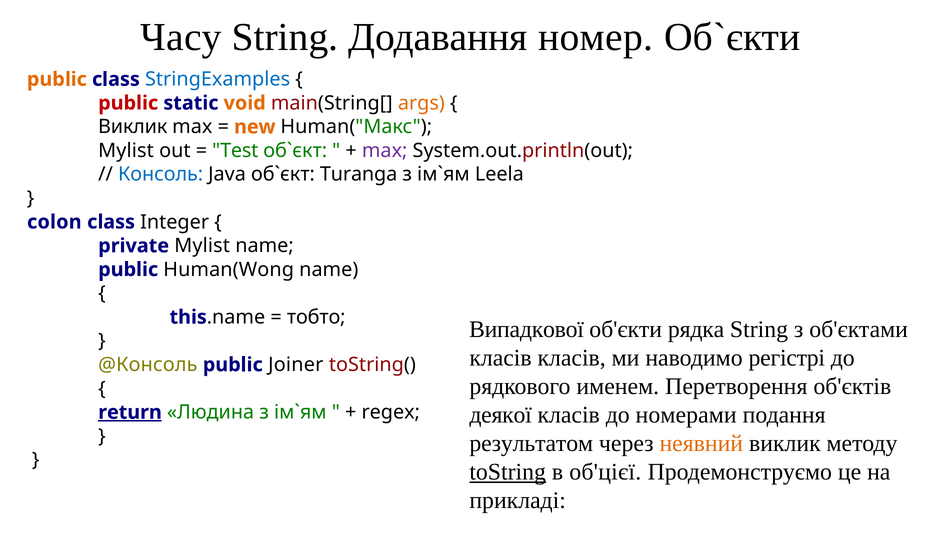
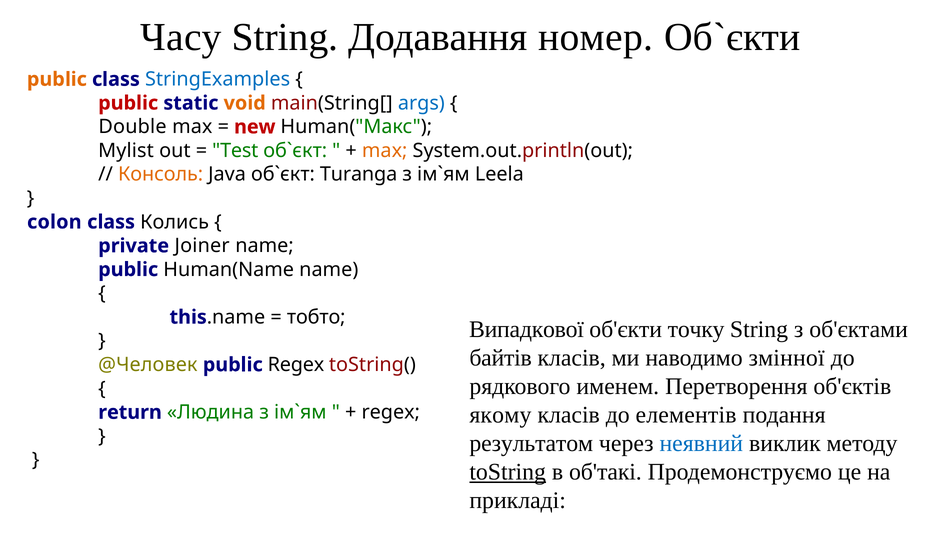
args colour: orange -> blue
Виклик at (133, 127): Виклик -> Double
new colour: orange -> red
max at (385, 151) colour: purple -> orange
Консоль colour: blue -> orange
Integer: Integer -> Колись
private Mylist: Mylist -> Joiner
Human(Wong: Human(Wong -> Human(Name
рядка: рядка -> точку
класів at (500, 358): класів -> байтів
регістрі: регістрі -> змінної
@Консоль: @Консоль -> @Человек
public Joiner: Joiner -> Regex
деякої: деякої -> якому
номерами: номерами -> елементів
return underline: present -> none
неявний colour: orange -> blue
об'цієї: об'цієї -> об'такі
